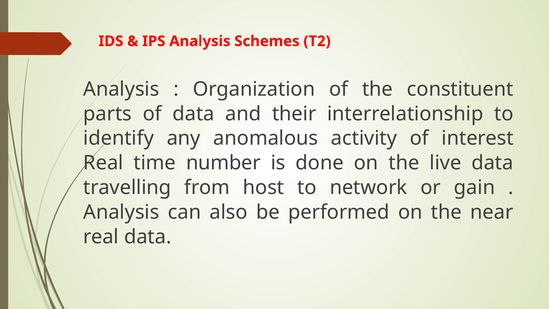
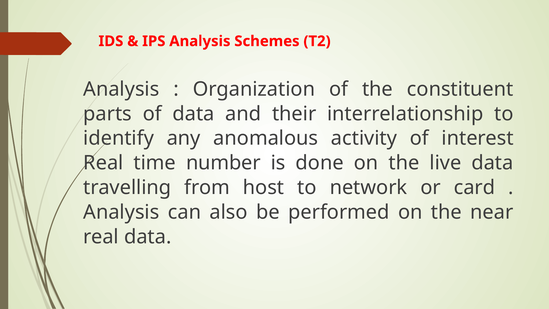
gain: gain -> card
